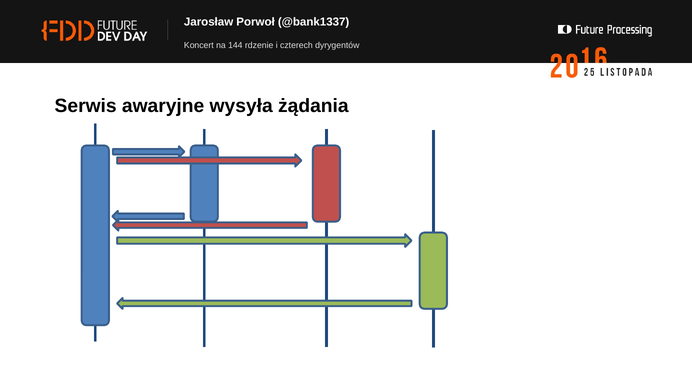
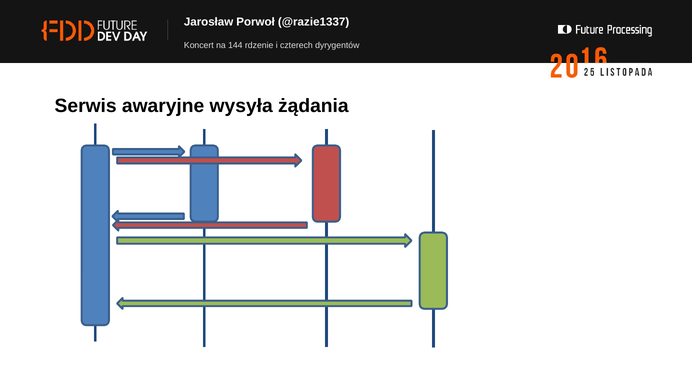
@bank1337: @bank1337 -> @razie1337
